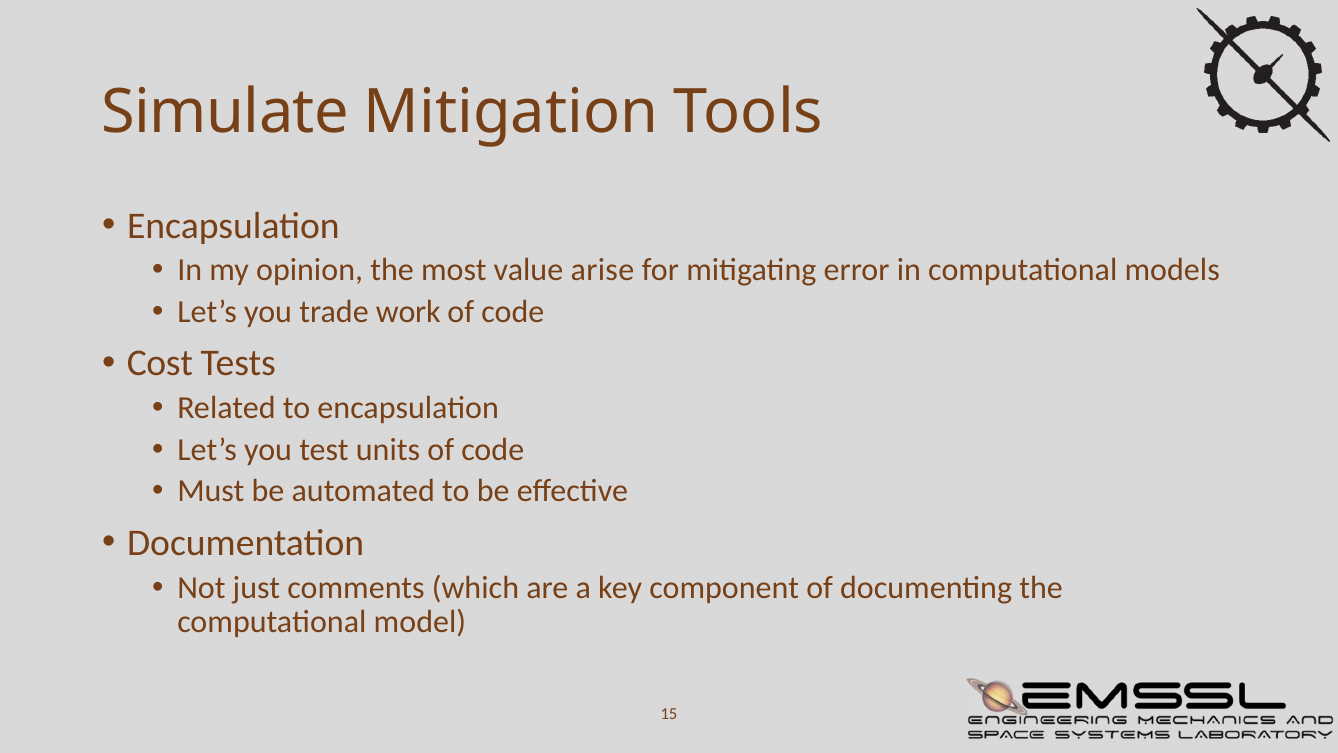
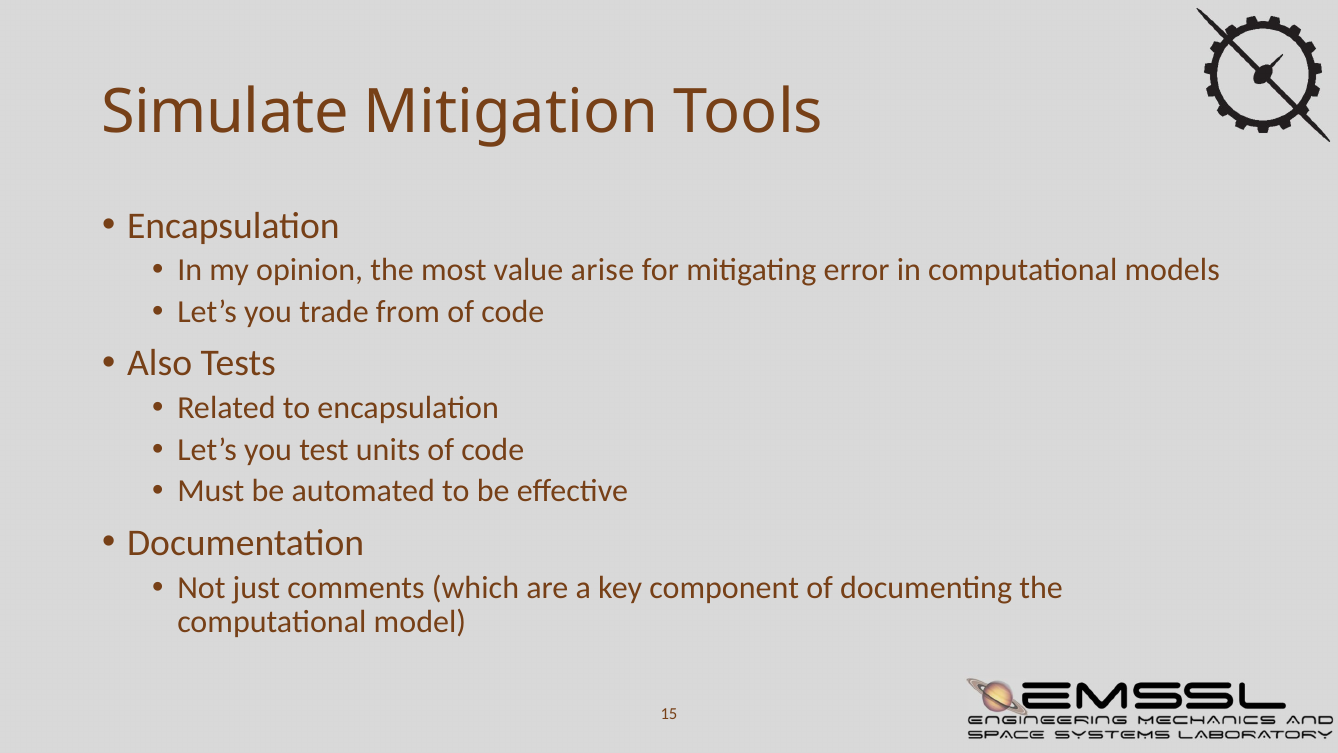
work: work -> from
Cost: Cost -> Also
